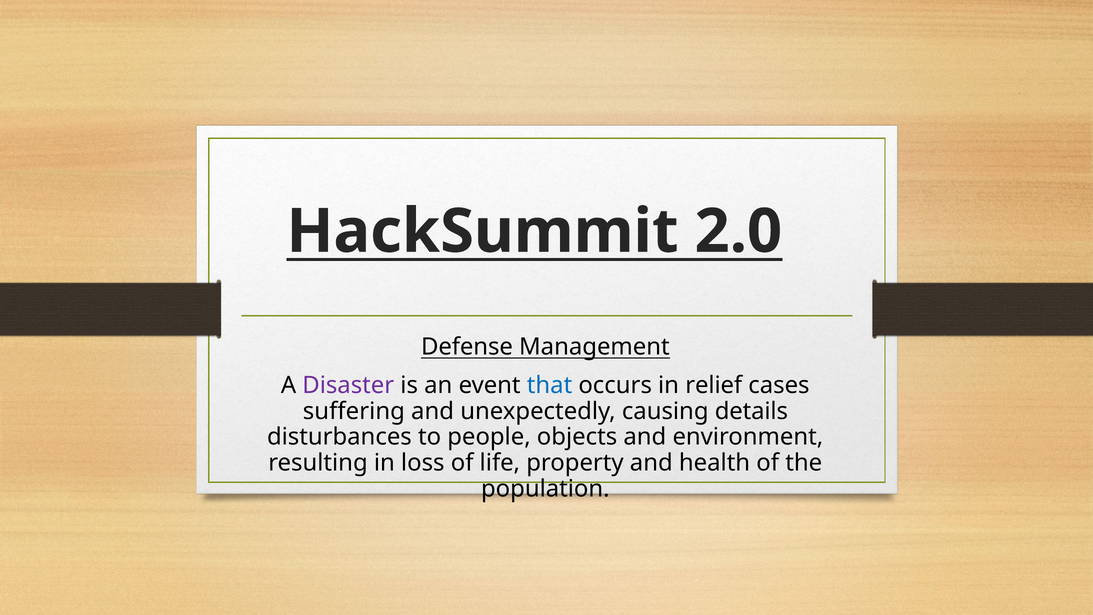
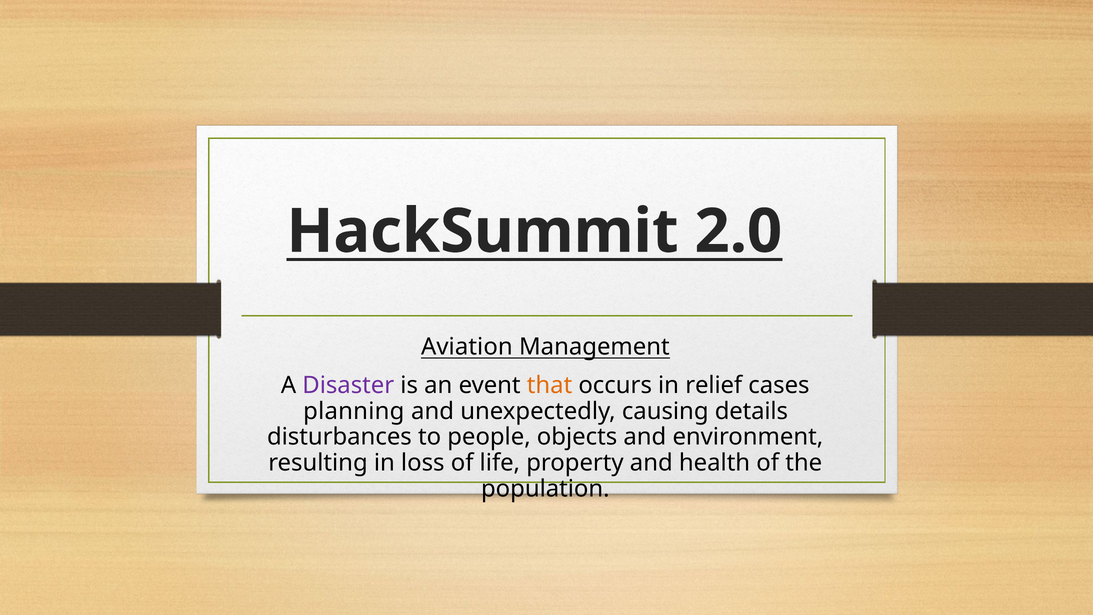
Defense: Defense -> Aviation
that colour: blue -> orange
suffering: suffering -> planning
